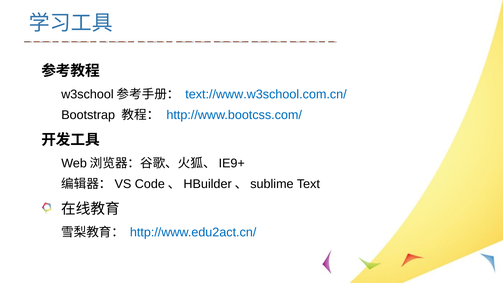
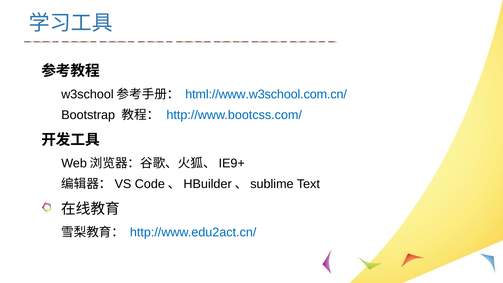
text://www.w3school.com.cn/: text://www.w3school.com.cn/ -> html://www.w3school.com.cn/
